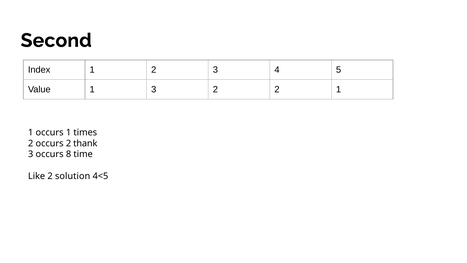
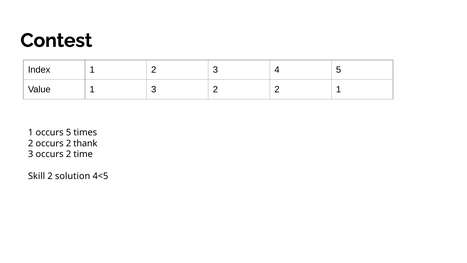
Second: Second -> Contest
occurs 1: 1 -> 5
3 occurs 8: 8 -> 2
Like: Like -> Skill
